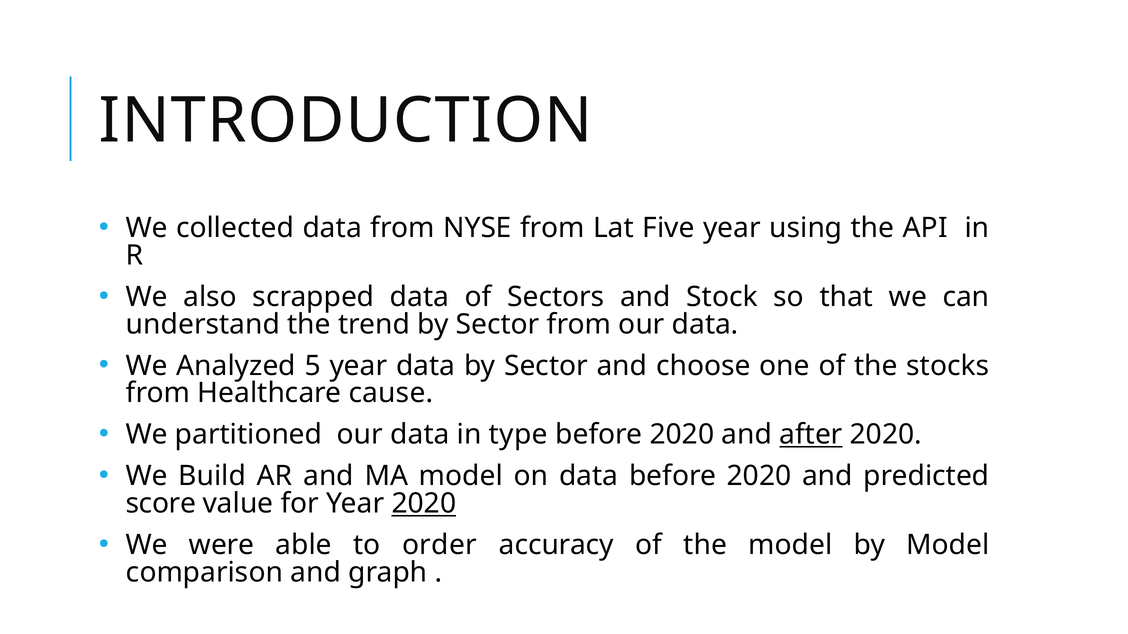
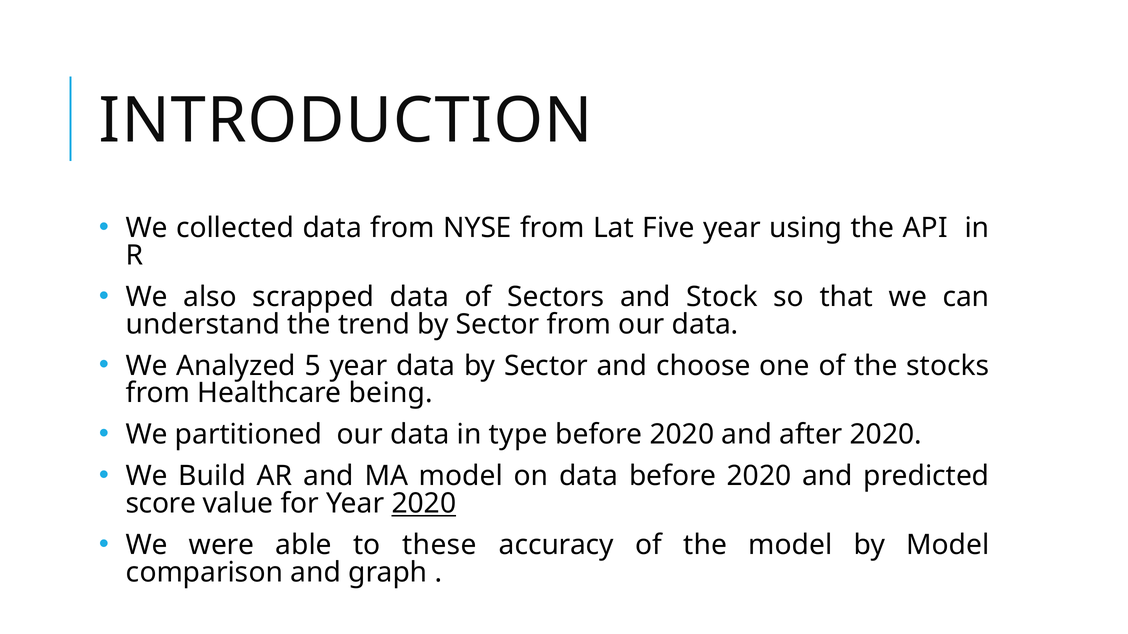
cause: cause -> being
after underline: present -> none
order: order -> these
